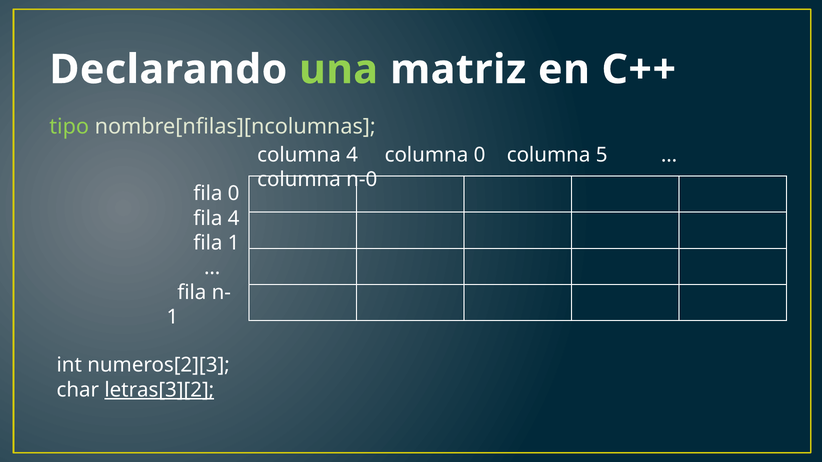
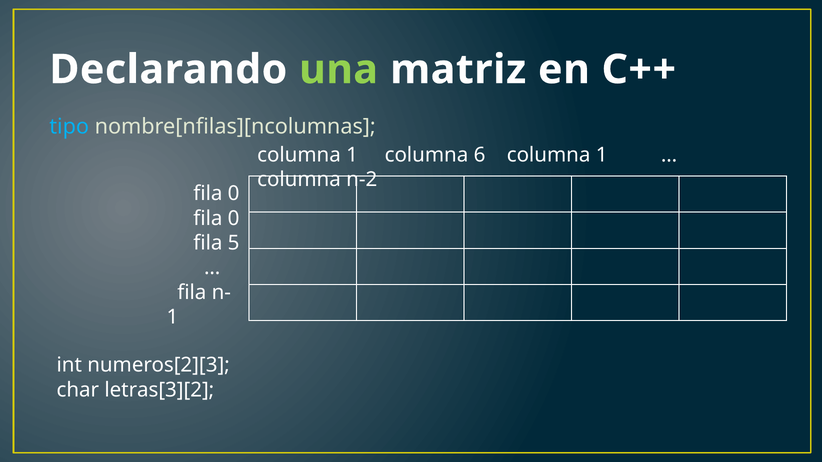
tipo colour: light green -> light blue
4 at (352, 155): 4 -> 1
columna 0: 0 -> 6
5 at (602, 155): 5 -> 1
n-0: n-0 -> n-2
4 at (234, 218): 4 -> 0
fila 1: 1 -> 5
letras[3][2 underline: present -> none
